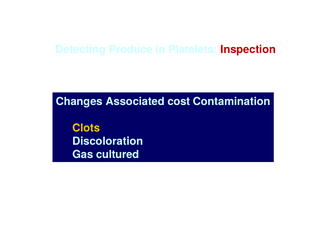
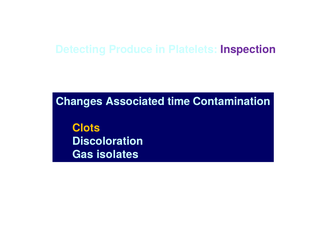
Inspection colour: red -> purple
cost: cost -> time
cultured: cultured -> isolates
